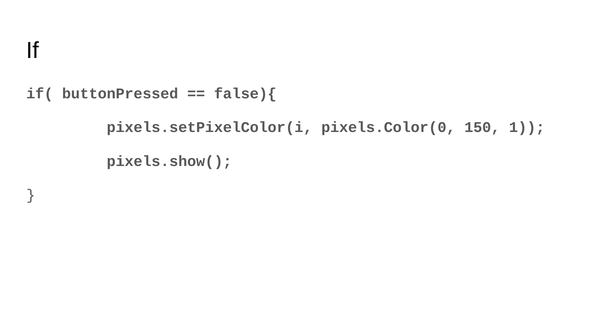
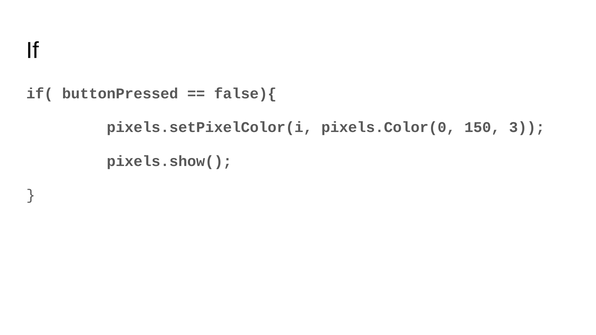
1: 1 -> 3
